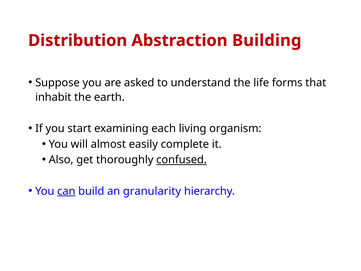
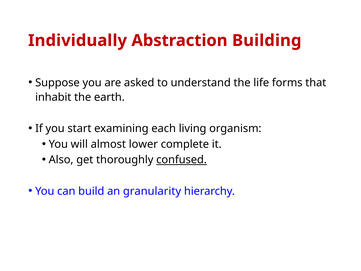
Distribution: Distribution -> Individually
easily: easily -> lower
can underline: present -> none
